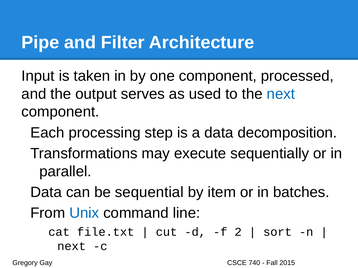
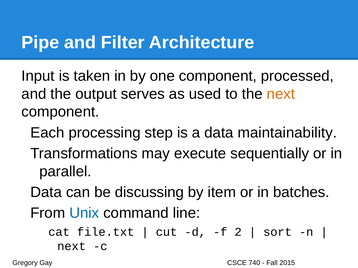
next at (281, 94) colour: blue -> orange
decomposition: decomposition -> maintainability
sequential: sequential -> discussing
